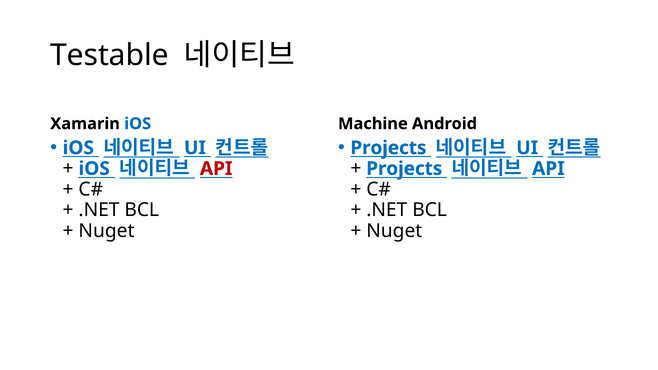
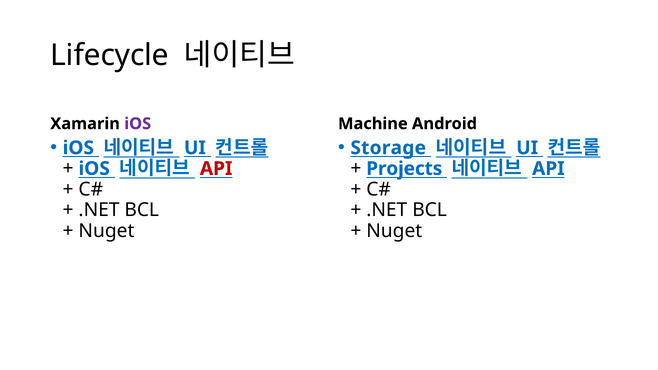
Testable: Testable -> Lifecycle
iOS at (138, 124) colour: blue -> purple
Projects at (388, 148): Projects -> Storage
